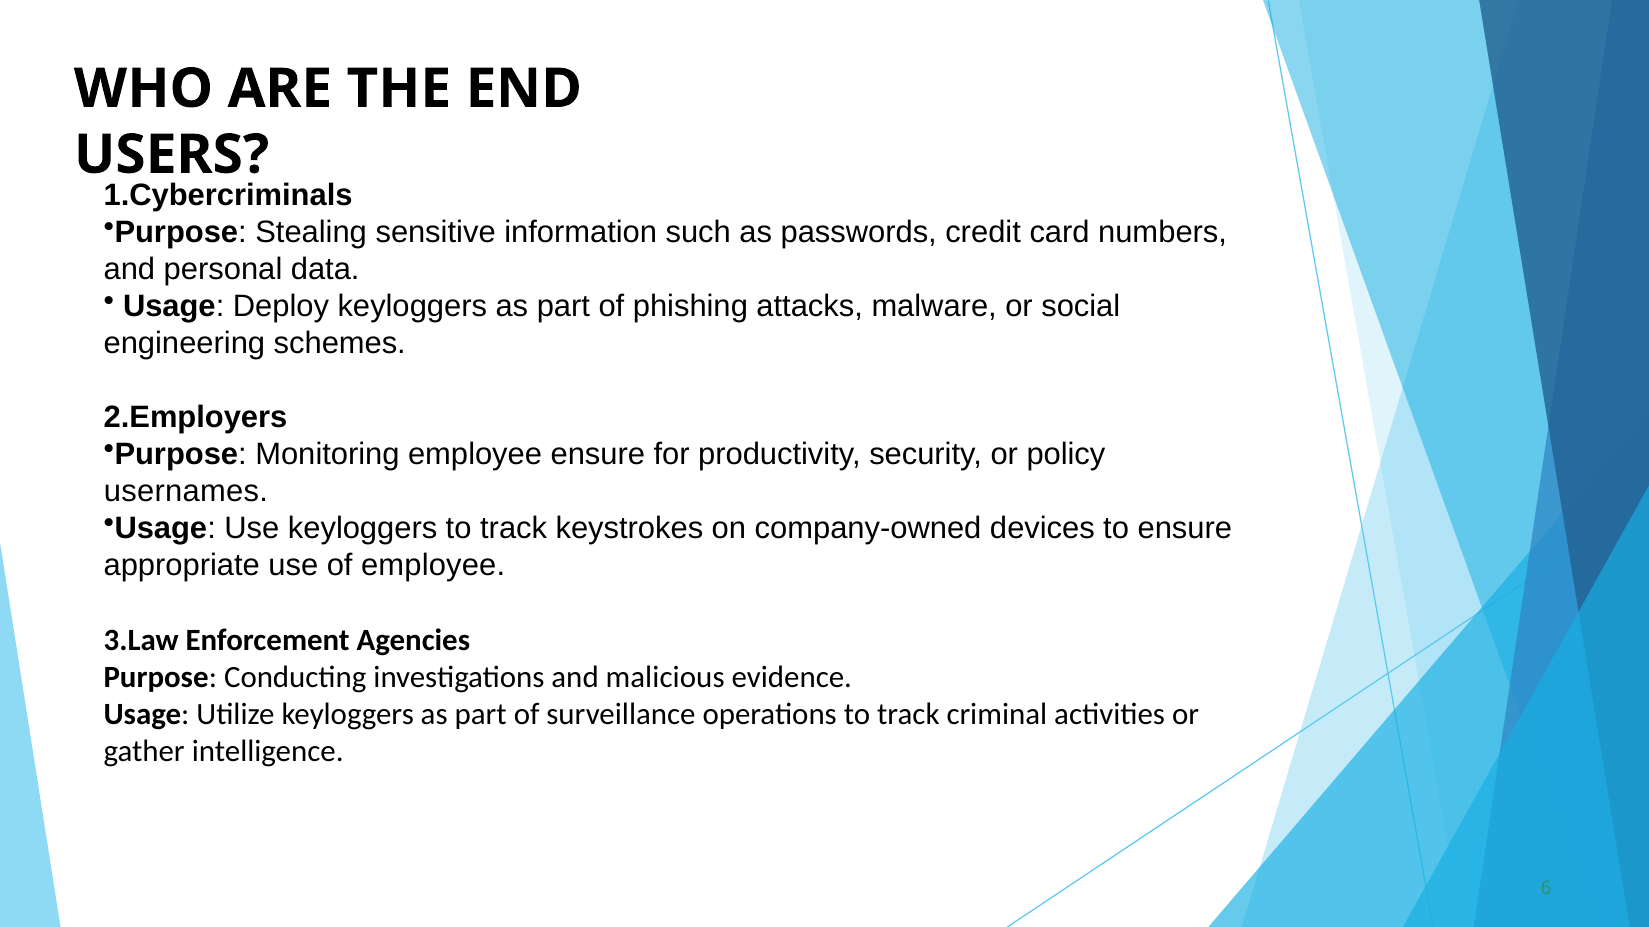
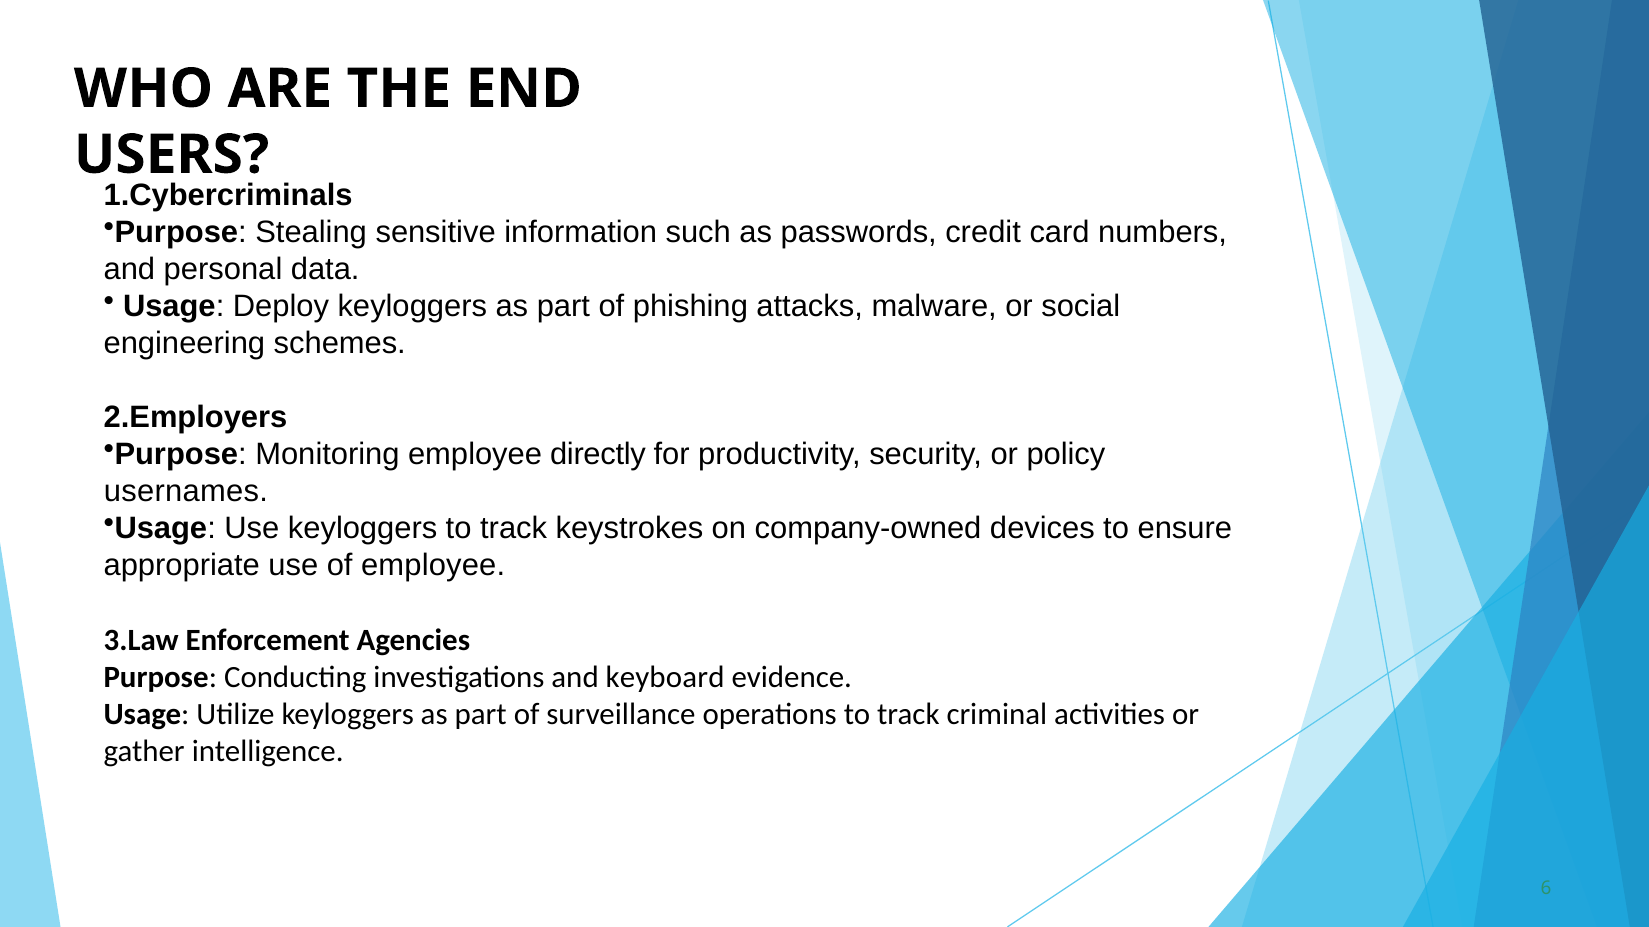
employee ensure: ensure -> directly
malicious: malicious -> keyboard
